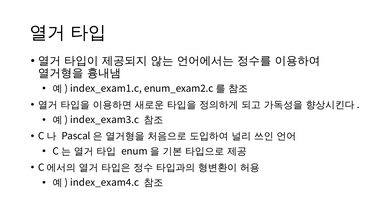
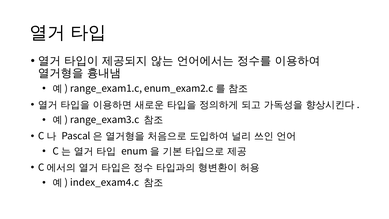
index_exam1.c: index_exam1.c -> range_exam1.c
index_exam3.c: index_exam3.c -> range_exam3.c
